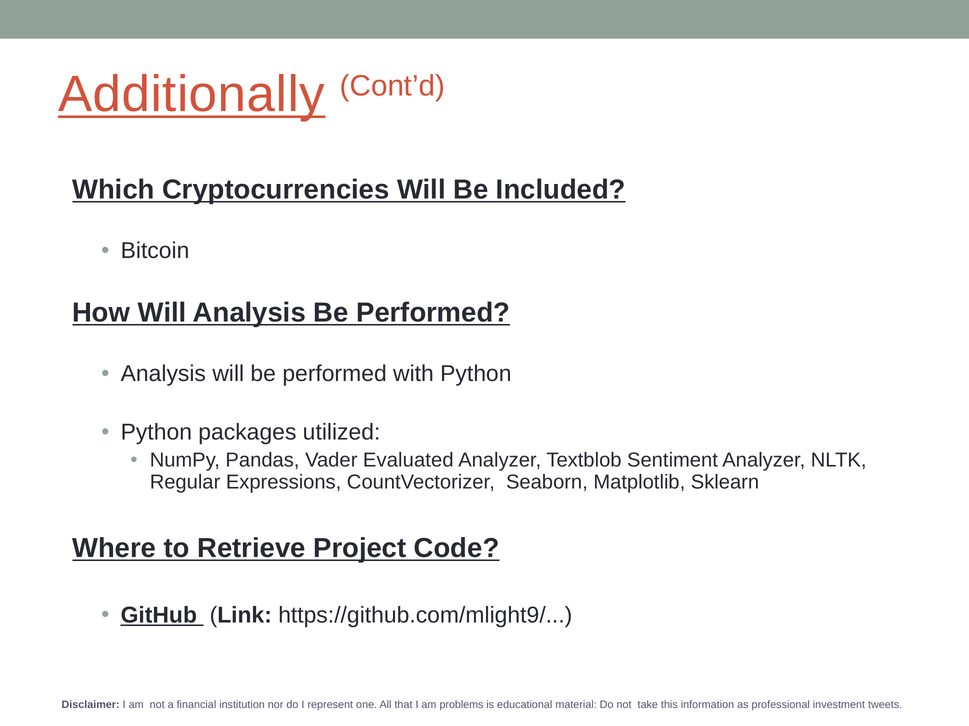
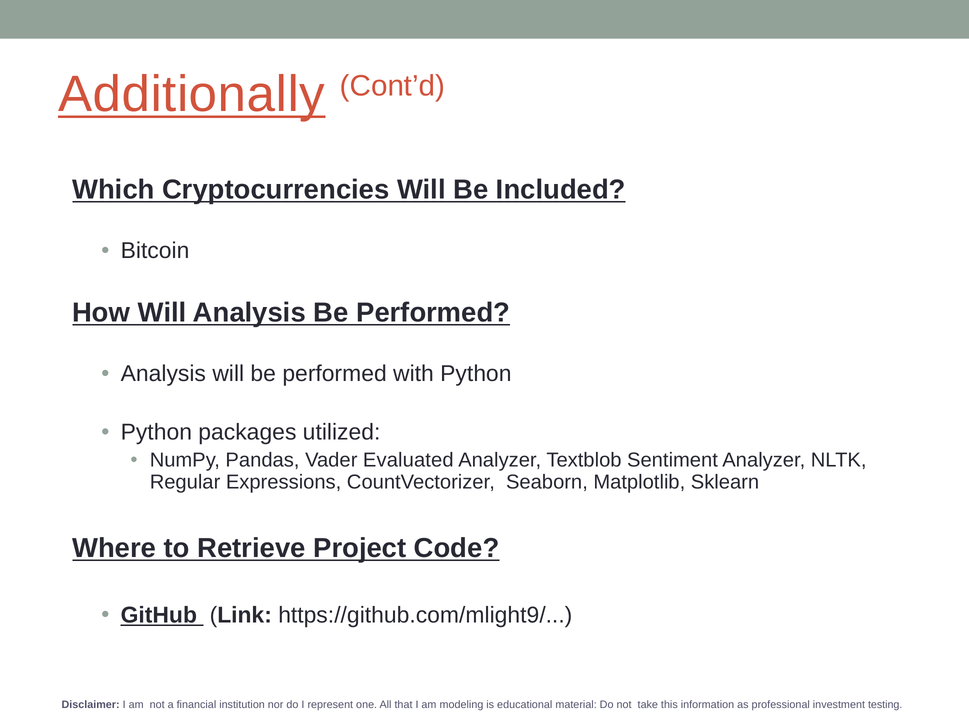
problems: problems -> modeling
tweets: tweets -> testing
